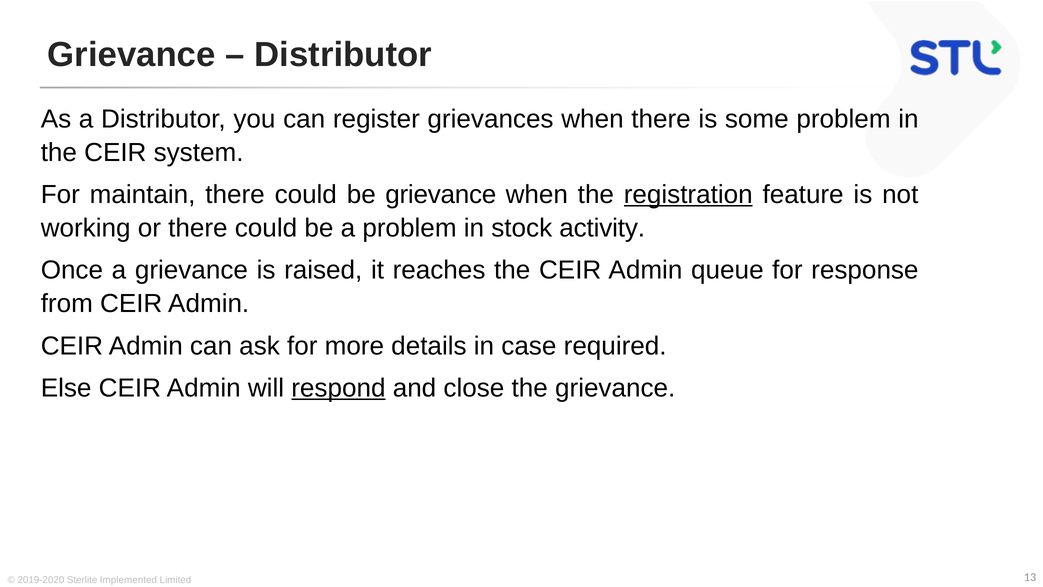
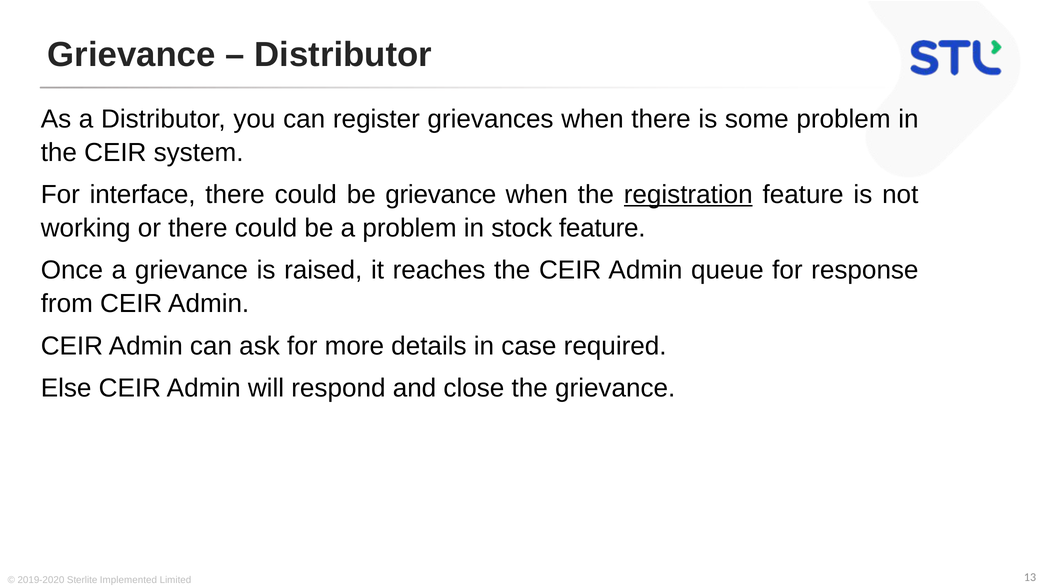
maintain: maintain -> interface
stock activity: activity -> feature
respond underline: present -> none
